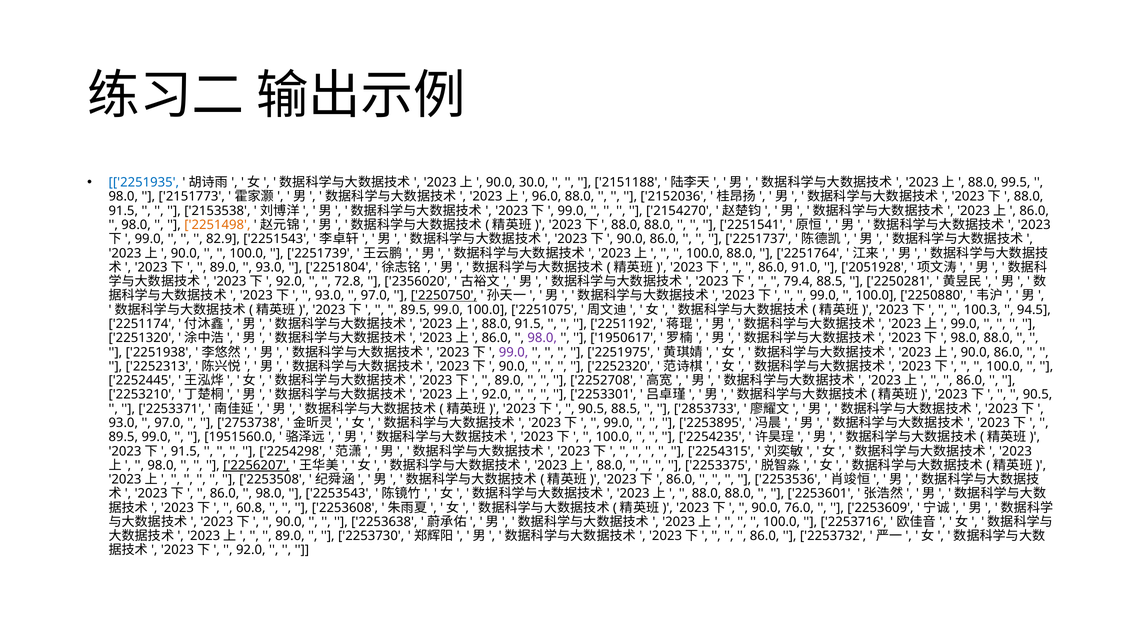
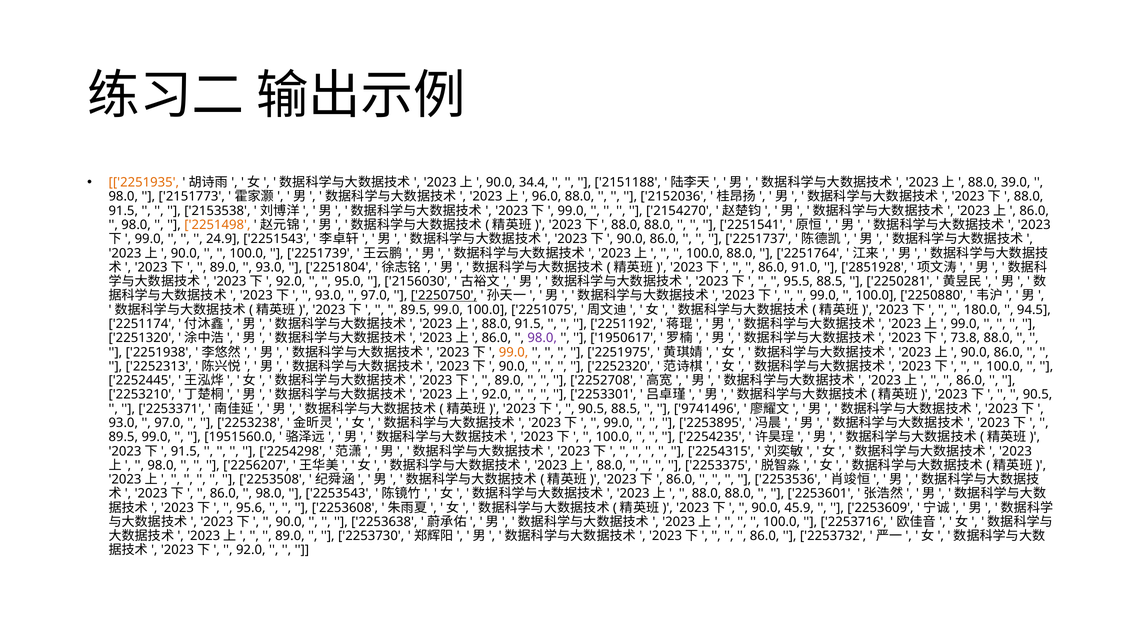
2251935 colour: blue -> orange
30.0: 30.0 -> 34.4
99.5: 99.5 -> 39.0
82.9: 82.9 -> 24.9
2051928: 2051928 -> 2851928
72.8: 72.8 -> 95.0
2356020: 2356020 -> 2156030
79.4: 79.4 -> 95.5
100.3: 100.3 -> 180.0
98.0 at (965, 338): 98.0 -> 73.8
99.0 at (514, 352) colour: purple -> orange
2853733: 2853733 -> 9741496
2753738: 2753738 -> 2253238
2256207 underline: present -> none
60.8: 60.8 -> 95.6
76.0: 76.0 -> 45.9
